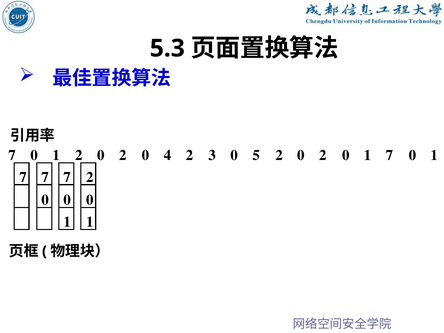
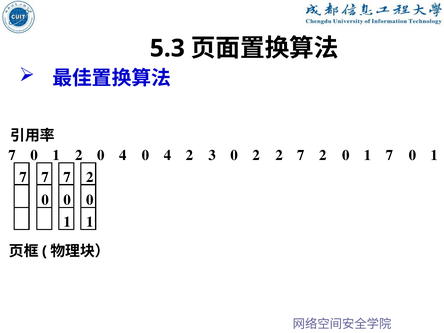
2 at (123, 155): 2 -> 4
0 5: 5 -> 2
0 at (301, 155): 0 -> 7
